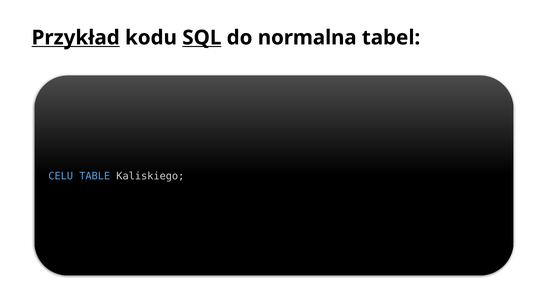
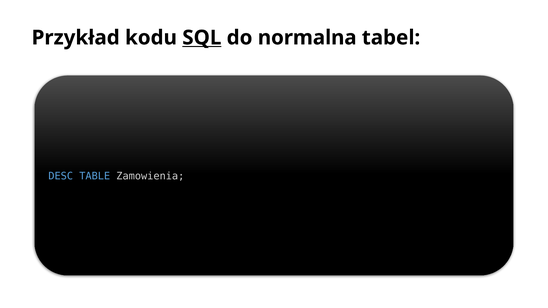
Przykład underline: present -> none
CELU: CELU -> DESC
Kaliskiego: Kaliskiego -> Zamowienia
